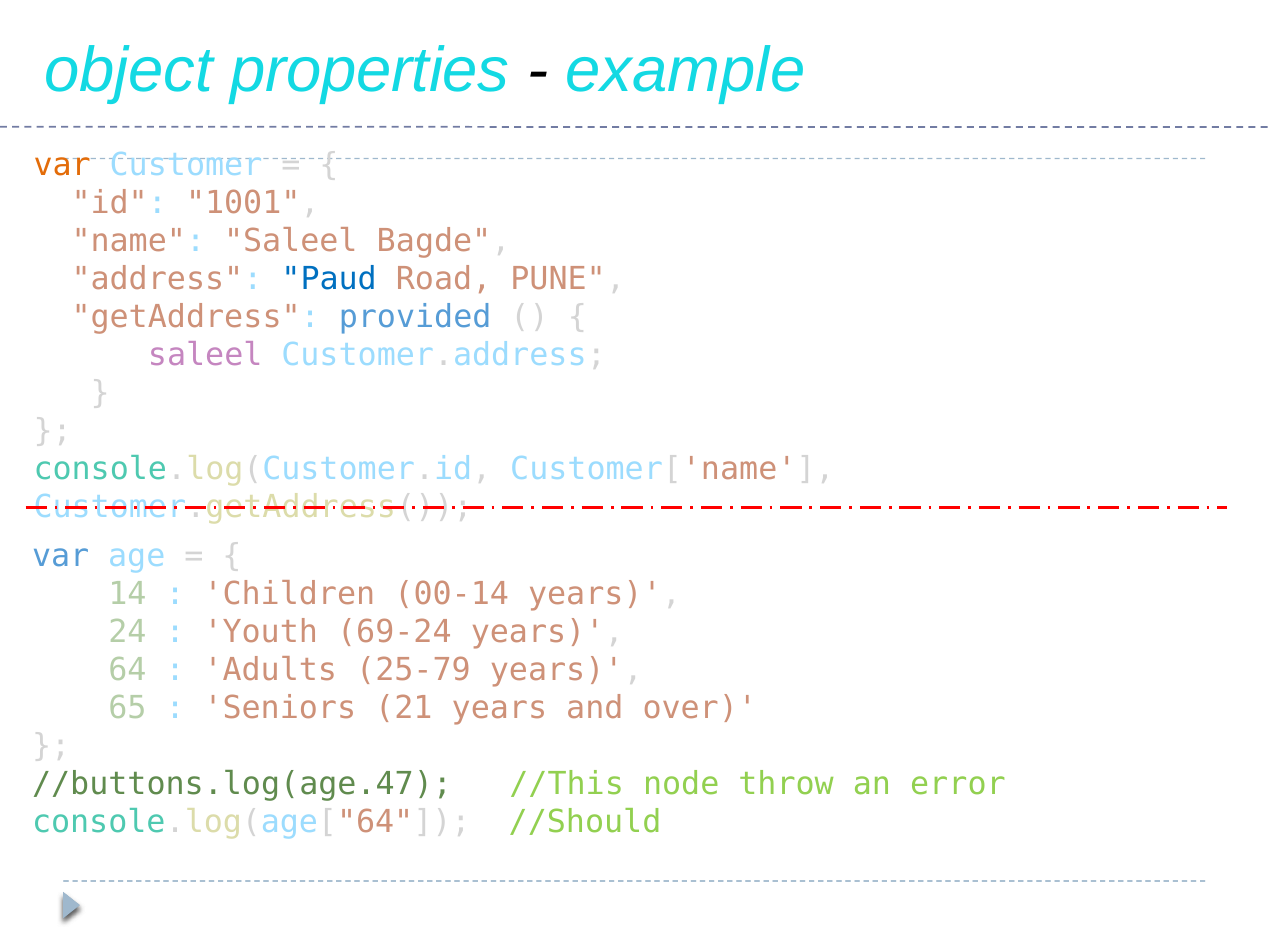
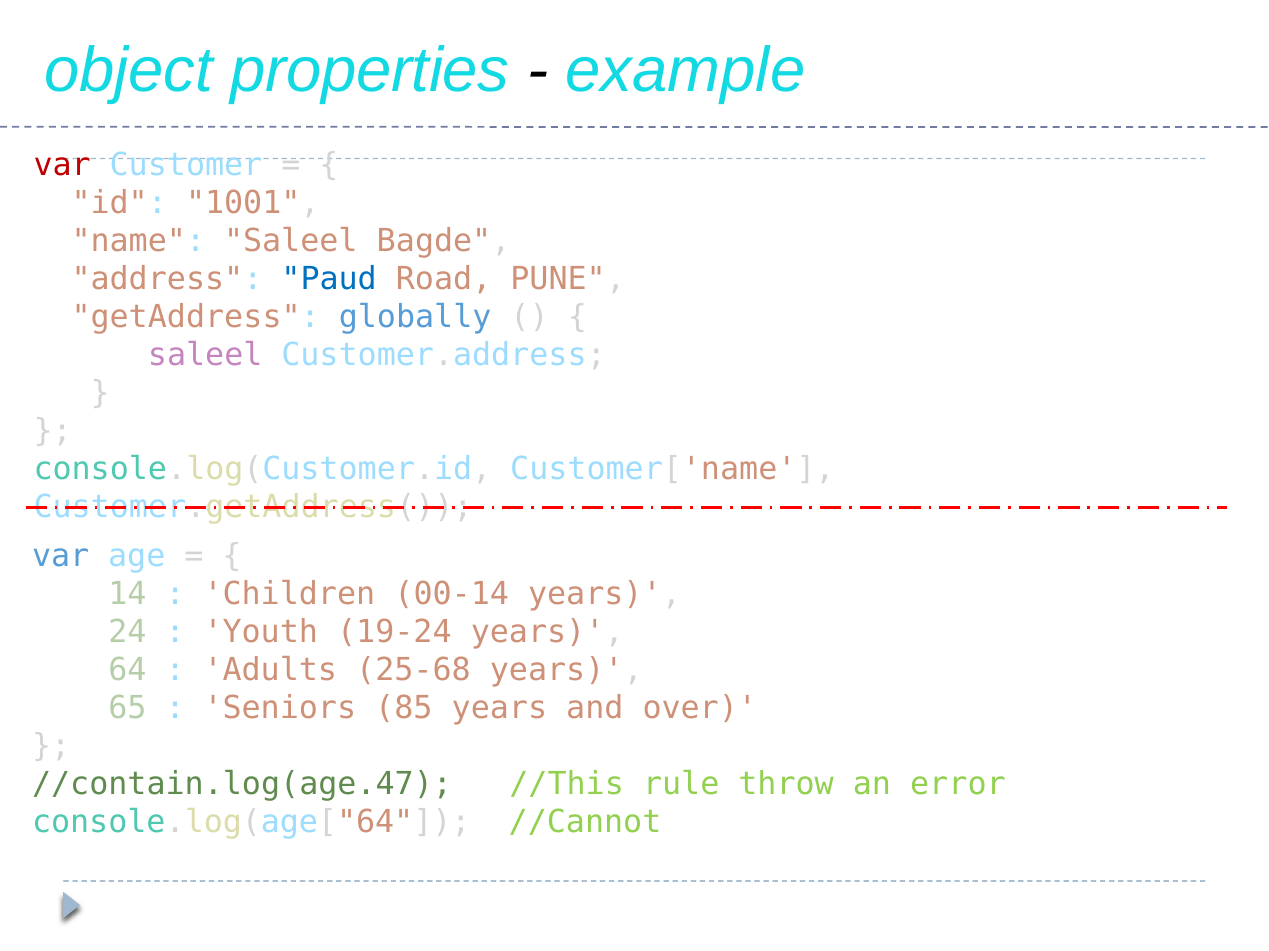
var at (62, 165) colour: orange -> red
provided: provided -> globally
69-24: 69-24 -> 19-24
25-79: 25-79 -> 25-68
21: 21 -> 85
//buttons.log(age.47: //buttons.log(age.47 -> //contain.log(age.47
node: node -> rule
//Should: //Should -> //Cannot
